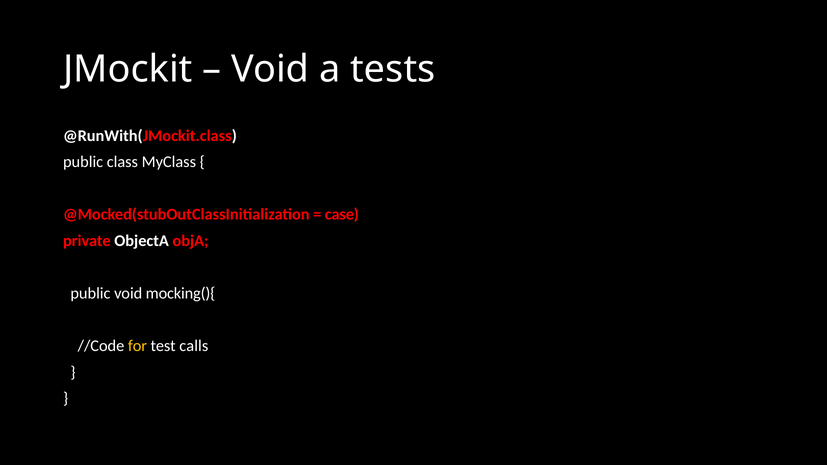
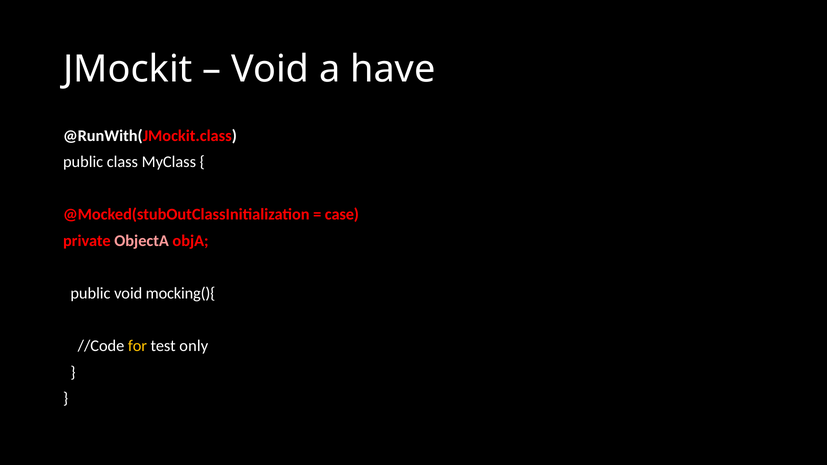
tests: tests -> have
ObjectA colour: white -> pink
calls: calls -> only
